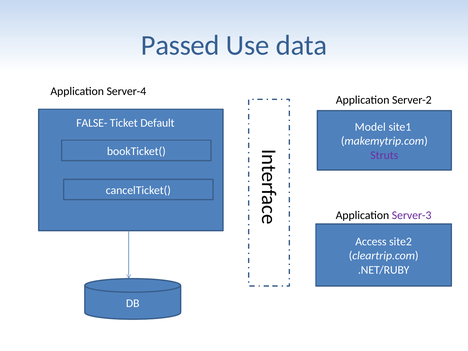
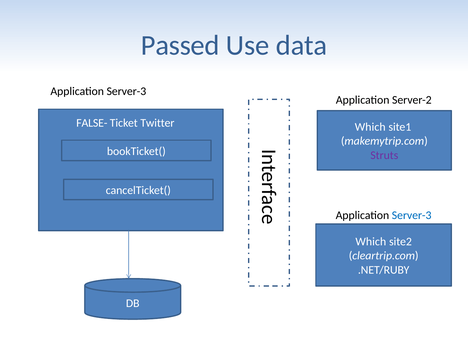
Server-4 at (126, 91): Server-4 -> Server-3
Default: Default -> Twitter
Model at (370, 127): Model -> Which
Server-3 at (412, 215) colour: purple -> blue
Access at (371, 242): Access -> Which
